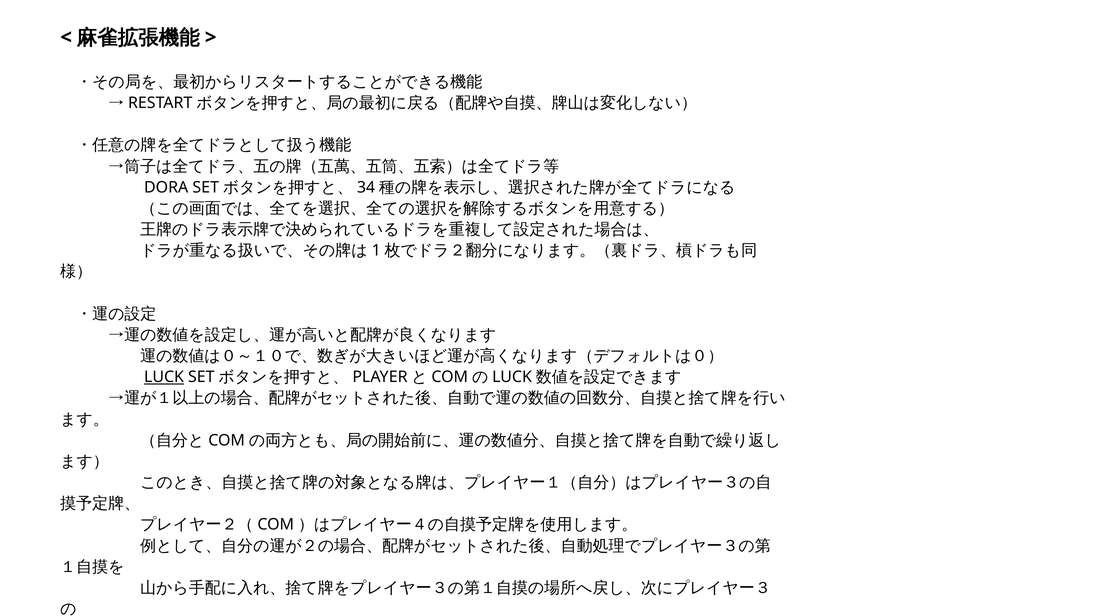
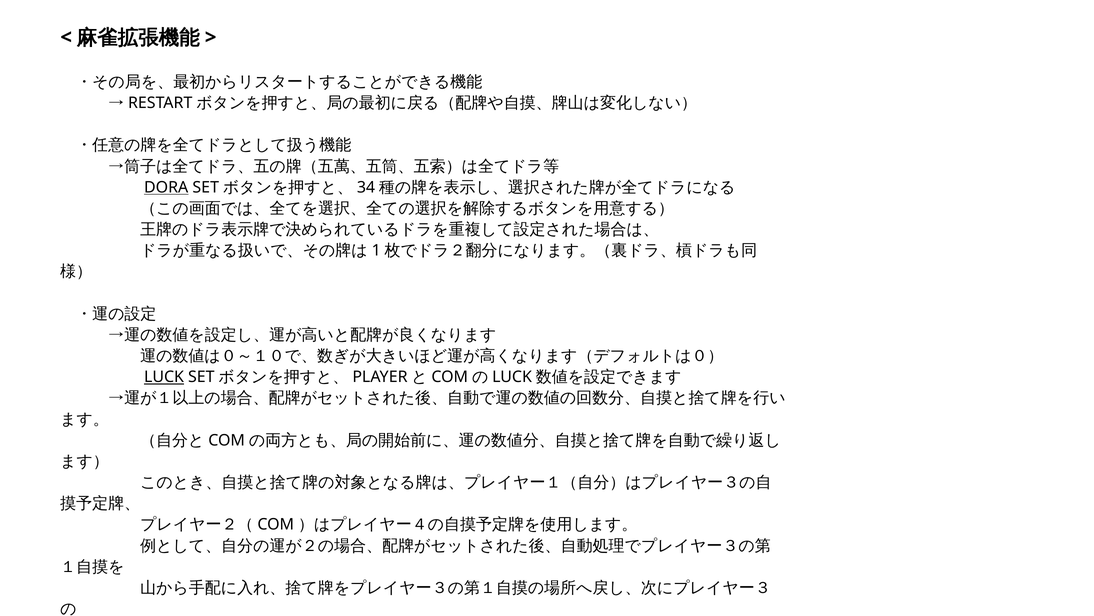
DORA underline: none -> present
